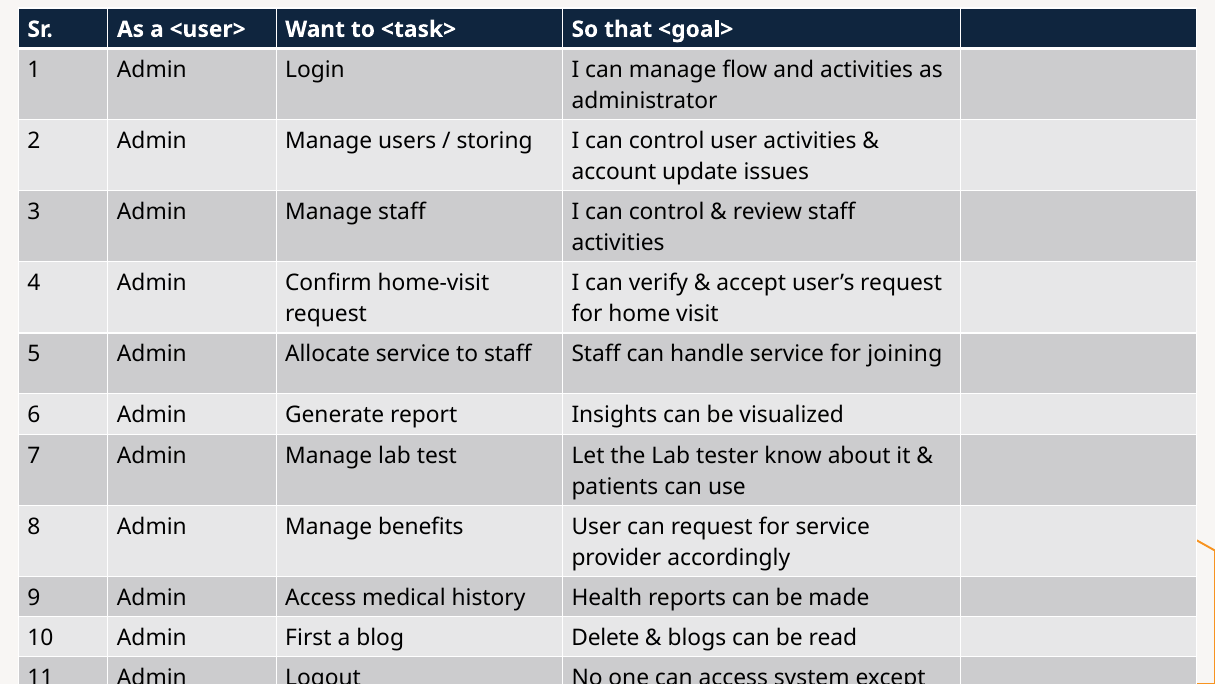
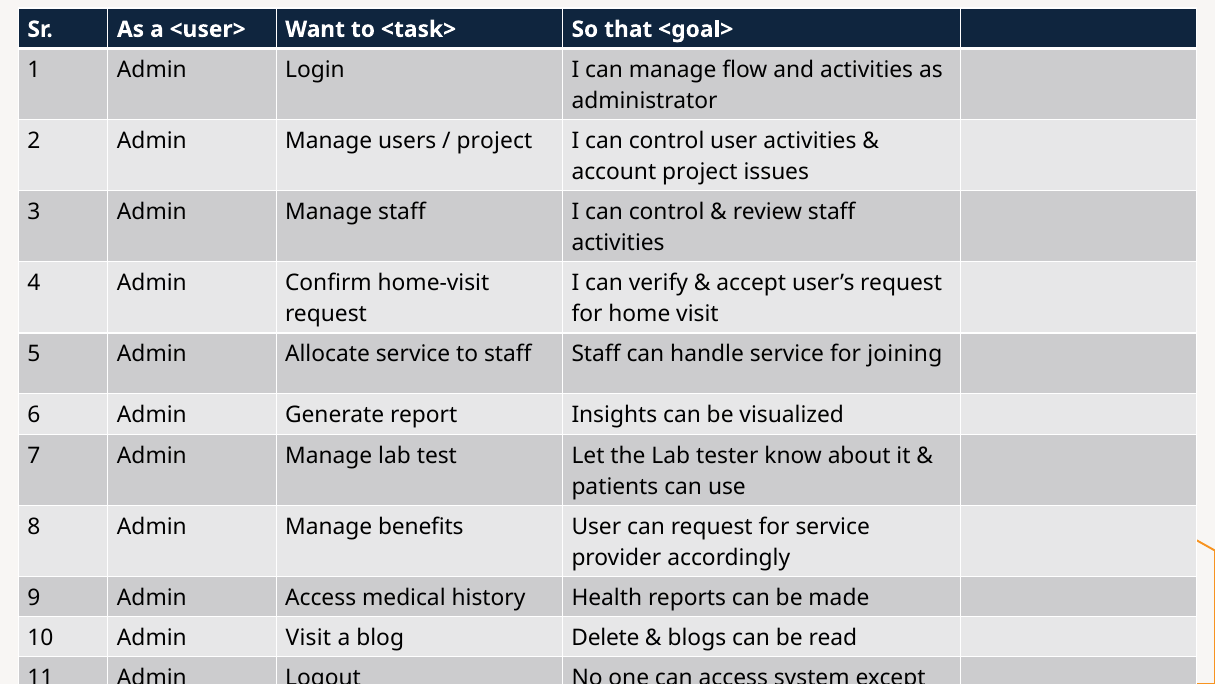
storing at (495, 141): storing -> project
account update: update -> project
Admin First: First -> Visit
